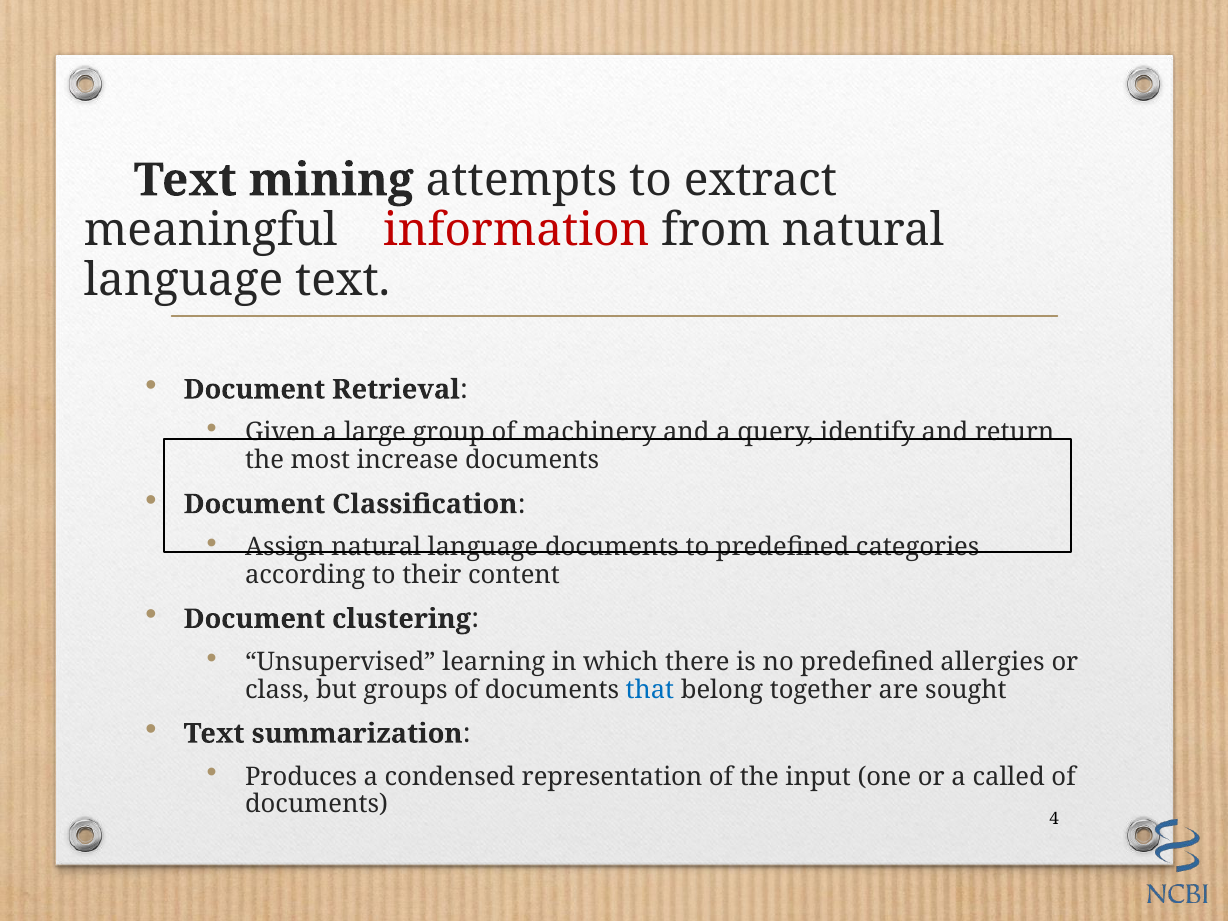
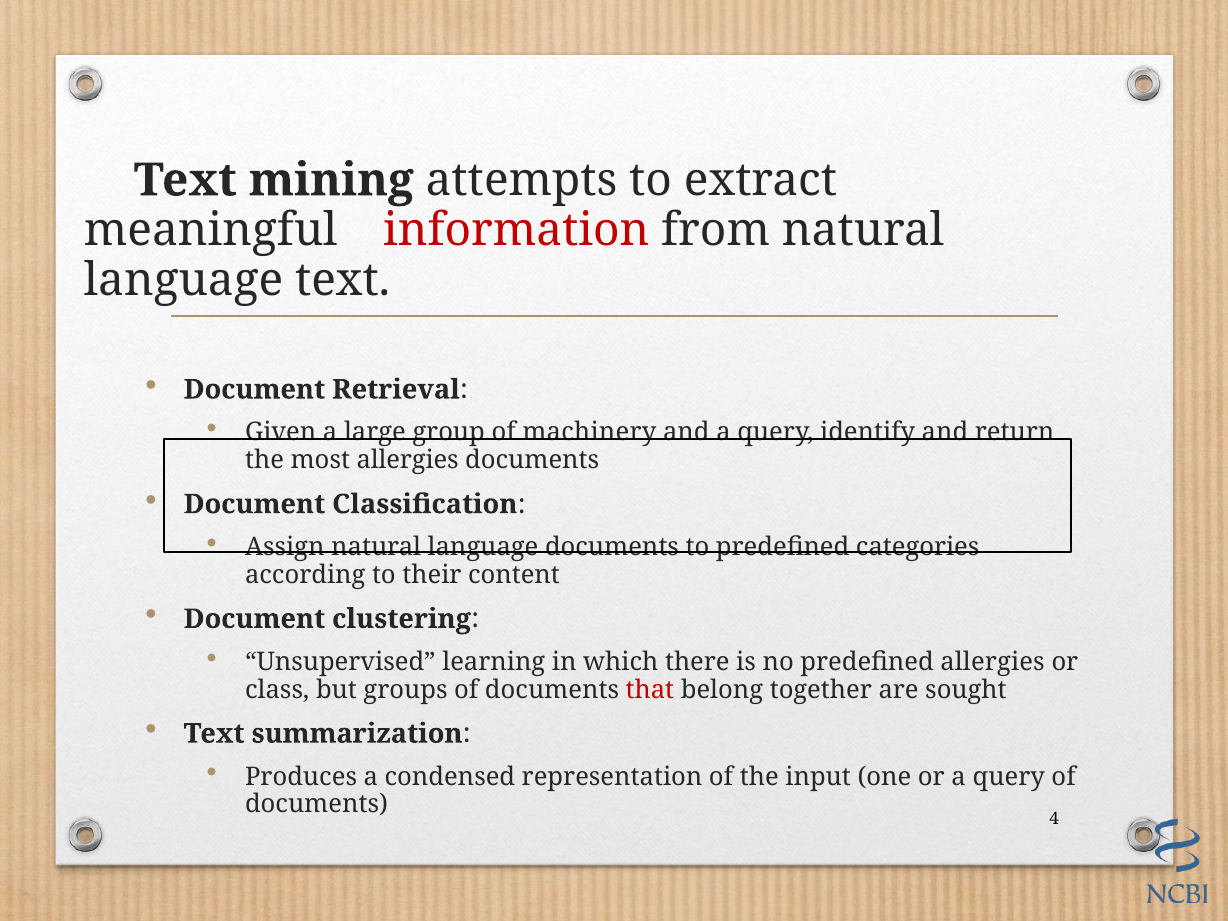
most increase: increase -> allergies
that colour: blue -> red
or a called: called -> query
